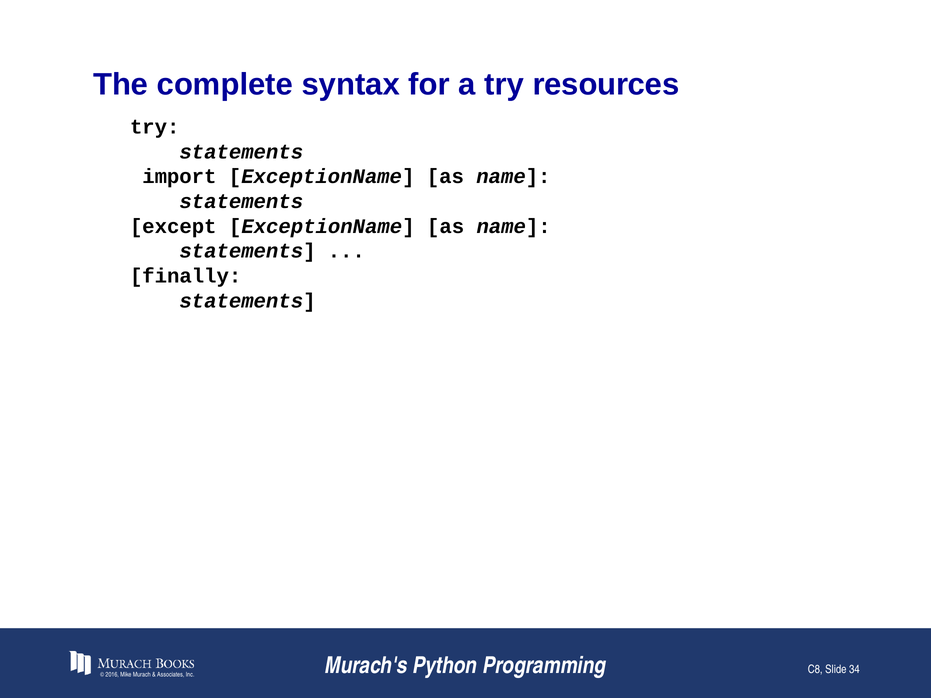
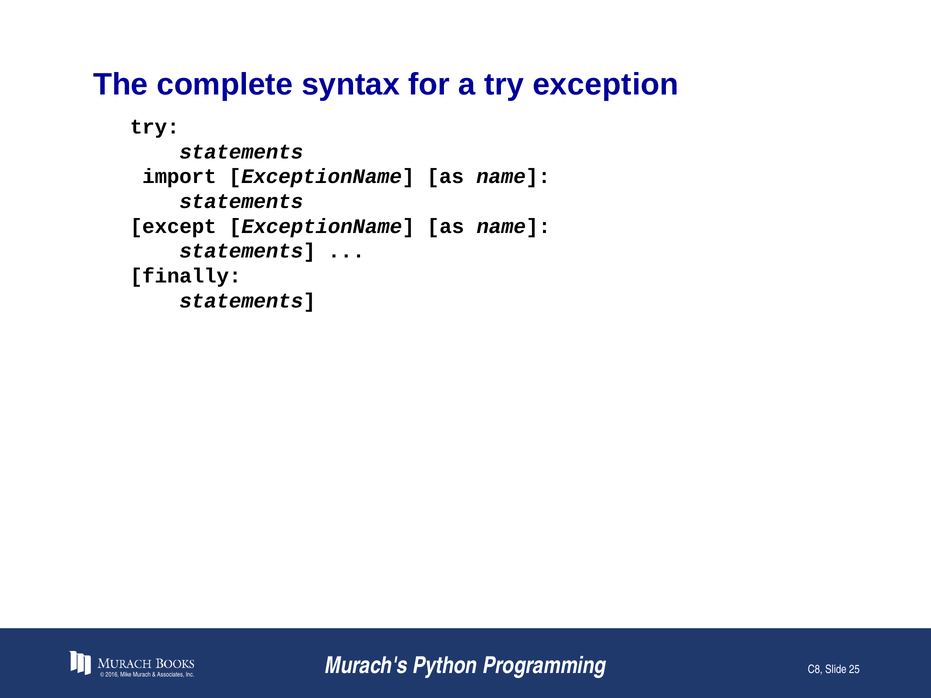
resources: resources -> exception
34: 34 -> 25
